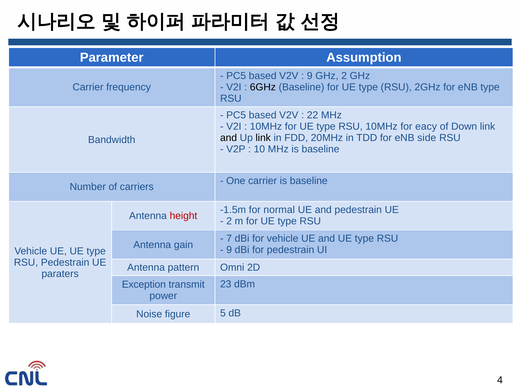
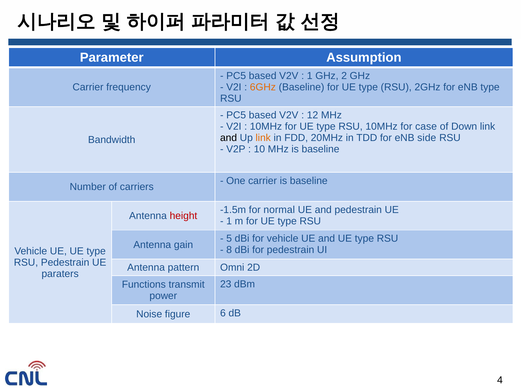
9 at (310, 76): 9 -> 1
6GHz colour: black -> orange
22: 22 -> 12
eacy: eacy -> case
link at (263, 138) colour: black -> orange
2 at (229, 221): 2 -> 1
7: 7 -> 5
9 at (229, 250): 9 -> 8
Exception: Exception -> Functions
5: 5 -> 6
